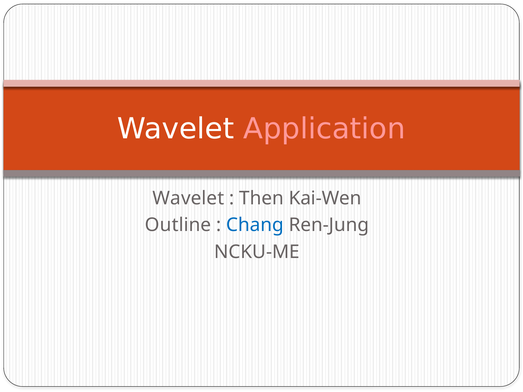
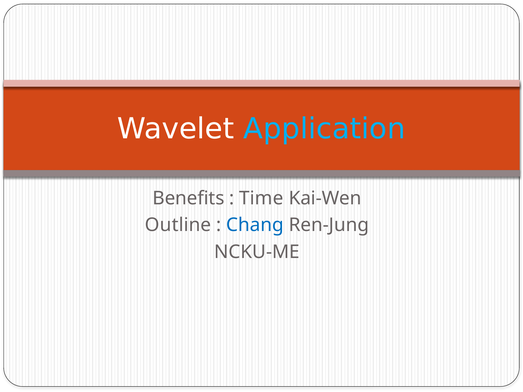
Application colour: pink -> light blue
Wavelet at (188, 198): Wavelet -> Benefits
Then: Then -> Time
